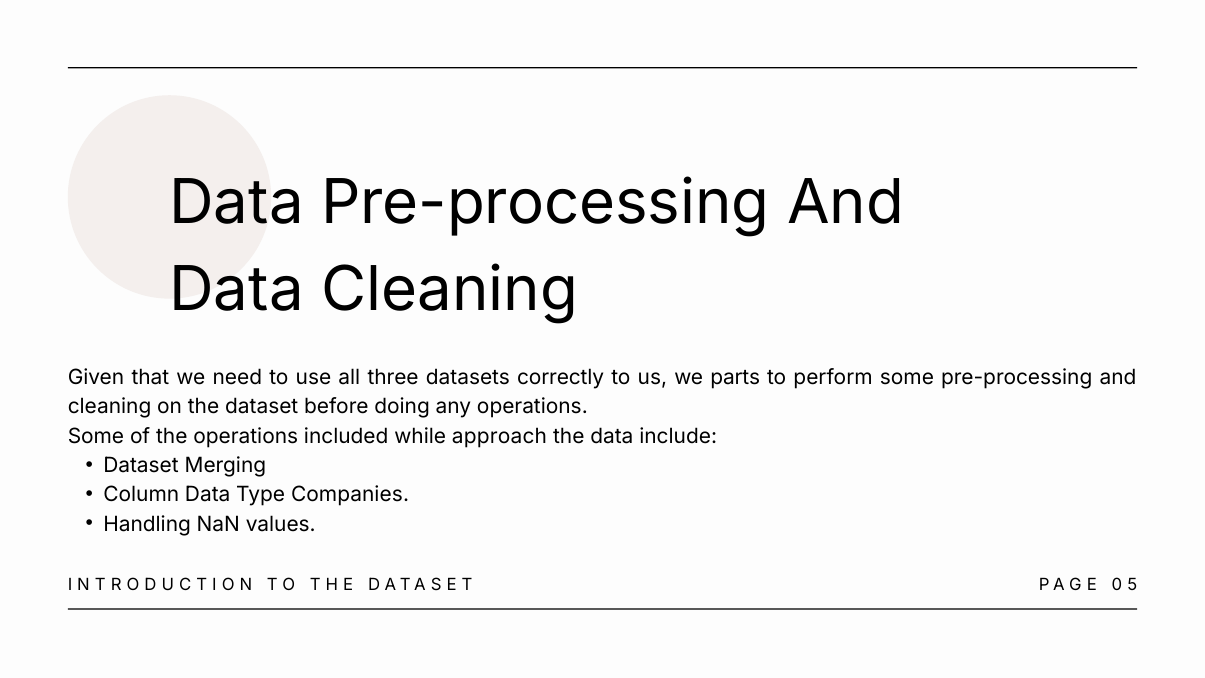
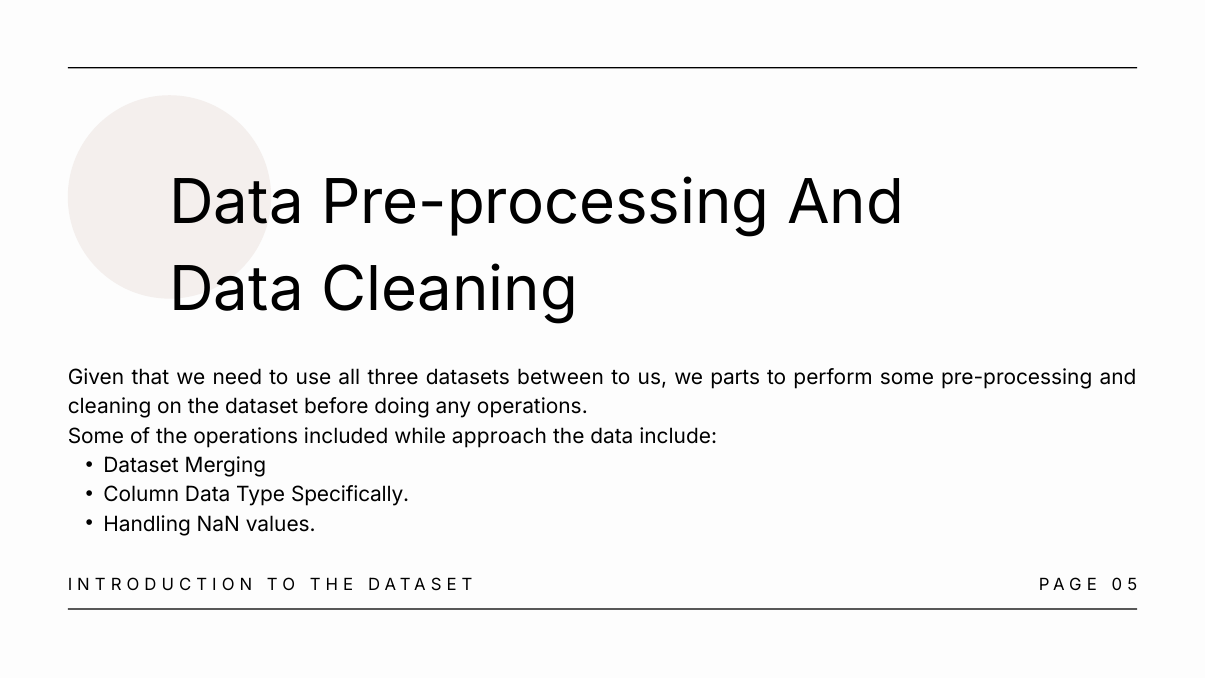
correctly: correctly -> between
Companies: Companies -> Specifically
